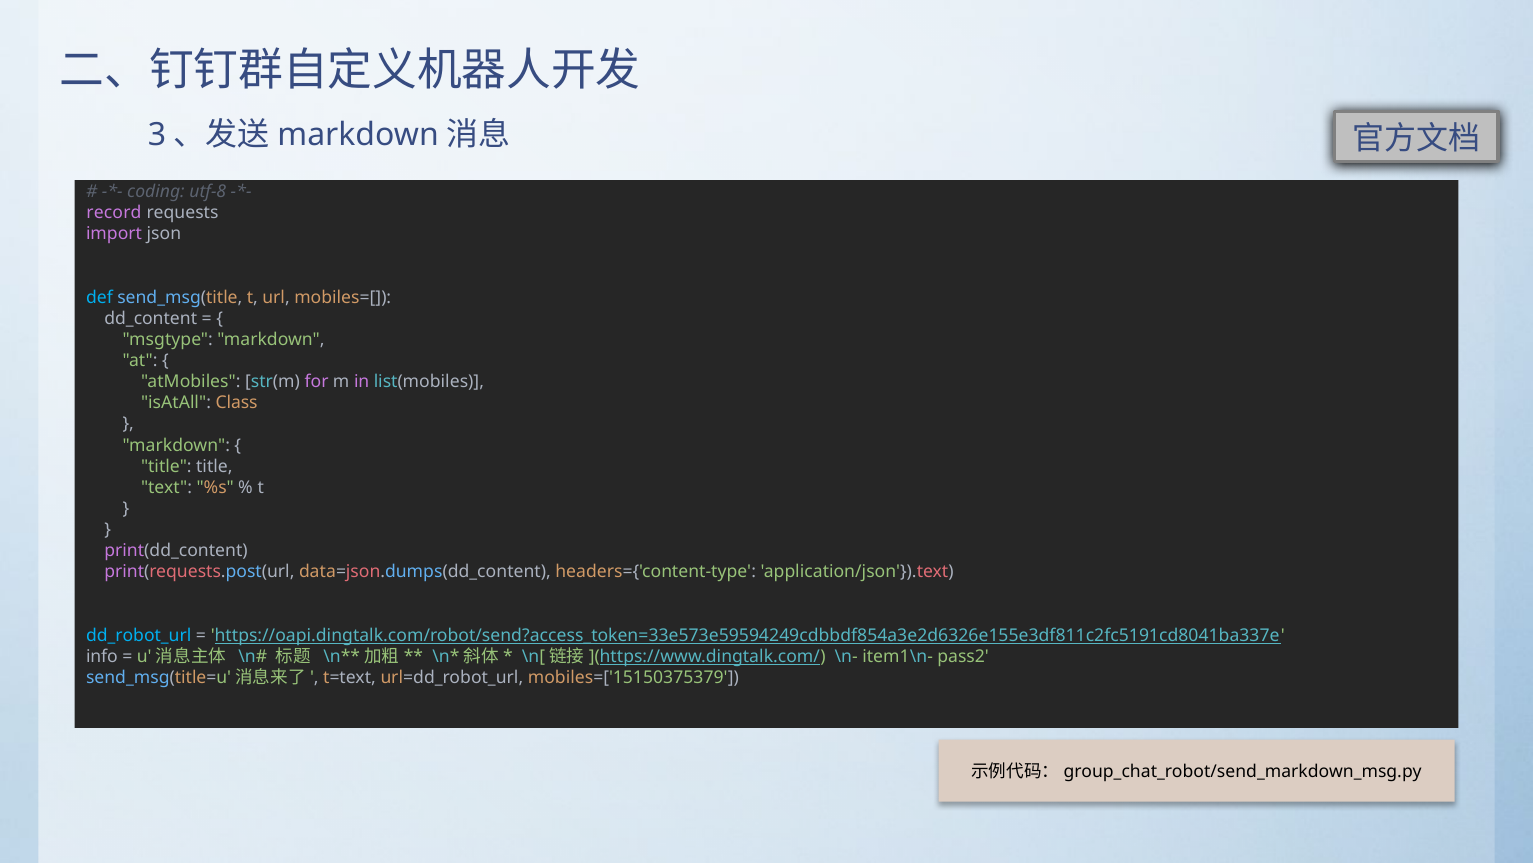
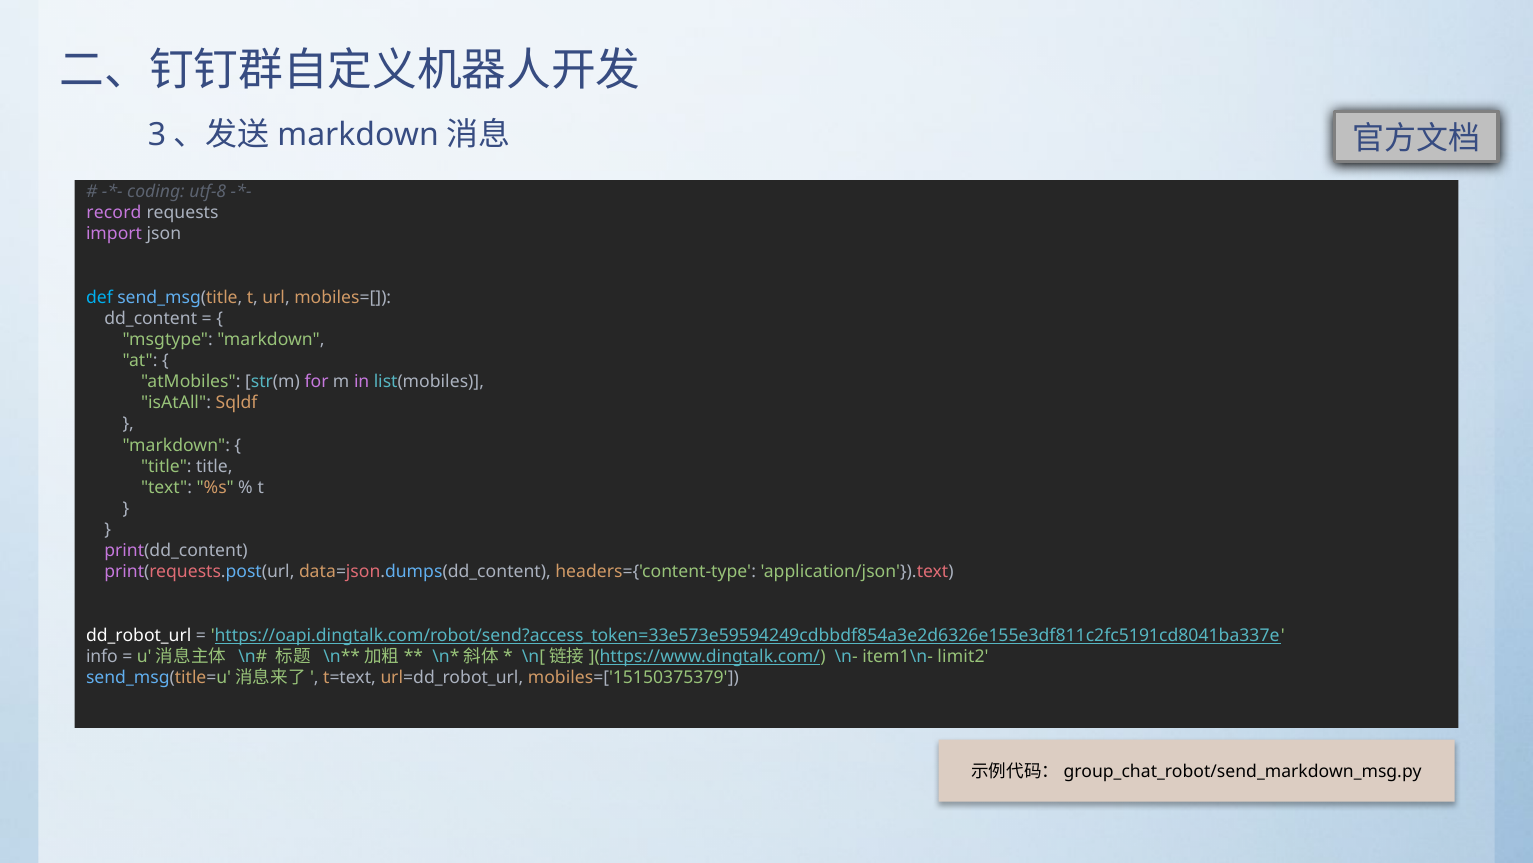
Class: Class -> Sqldf
dd_robot_url colour: light blue -> white
pass2: pass2 -> limit2
